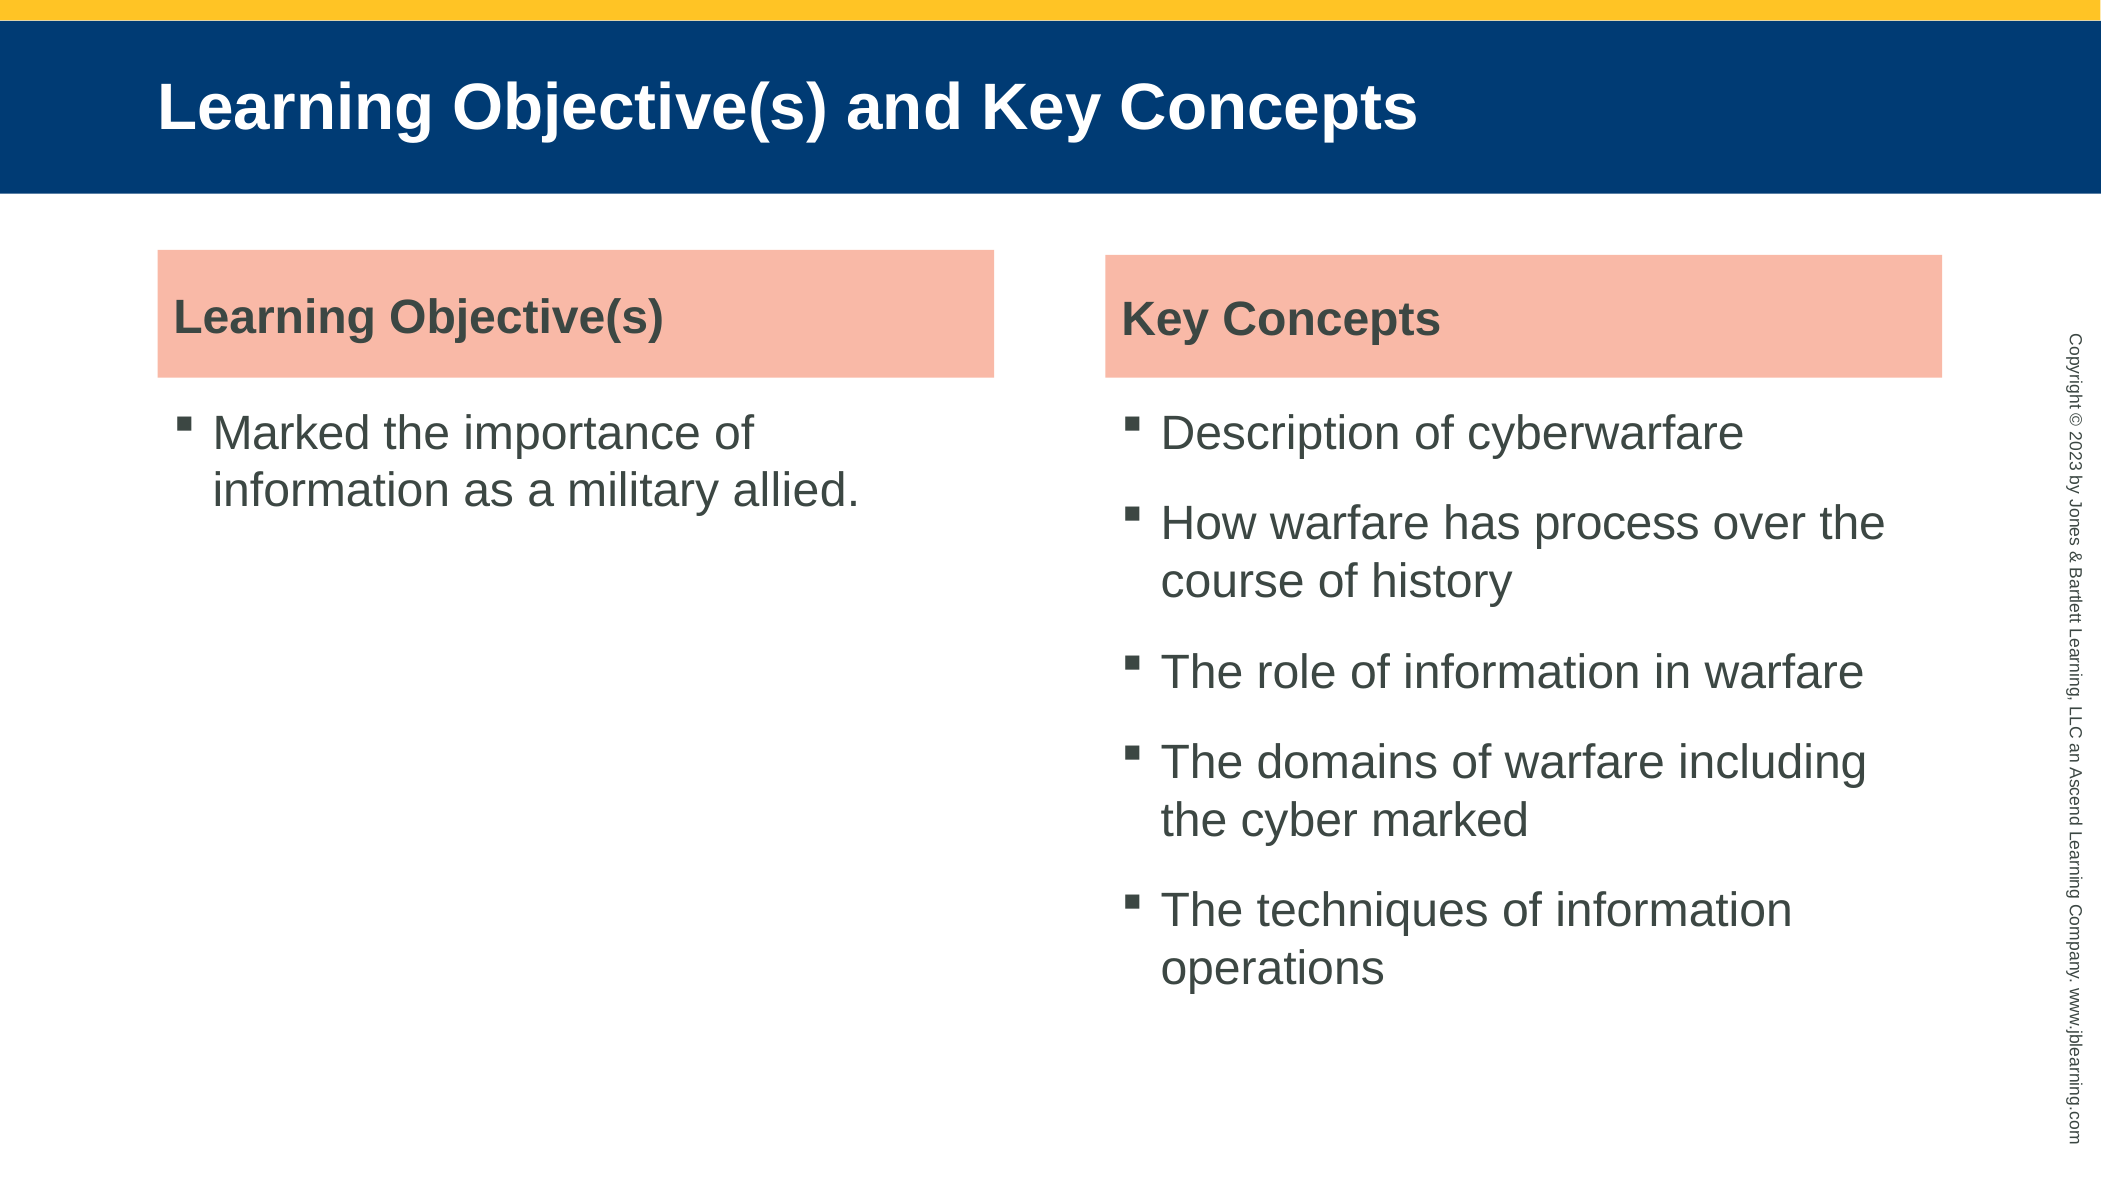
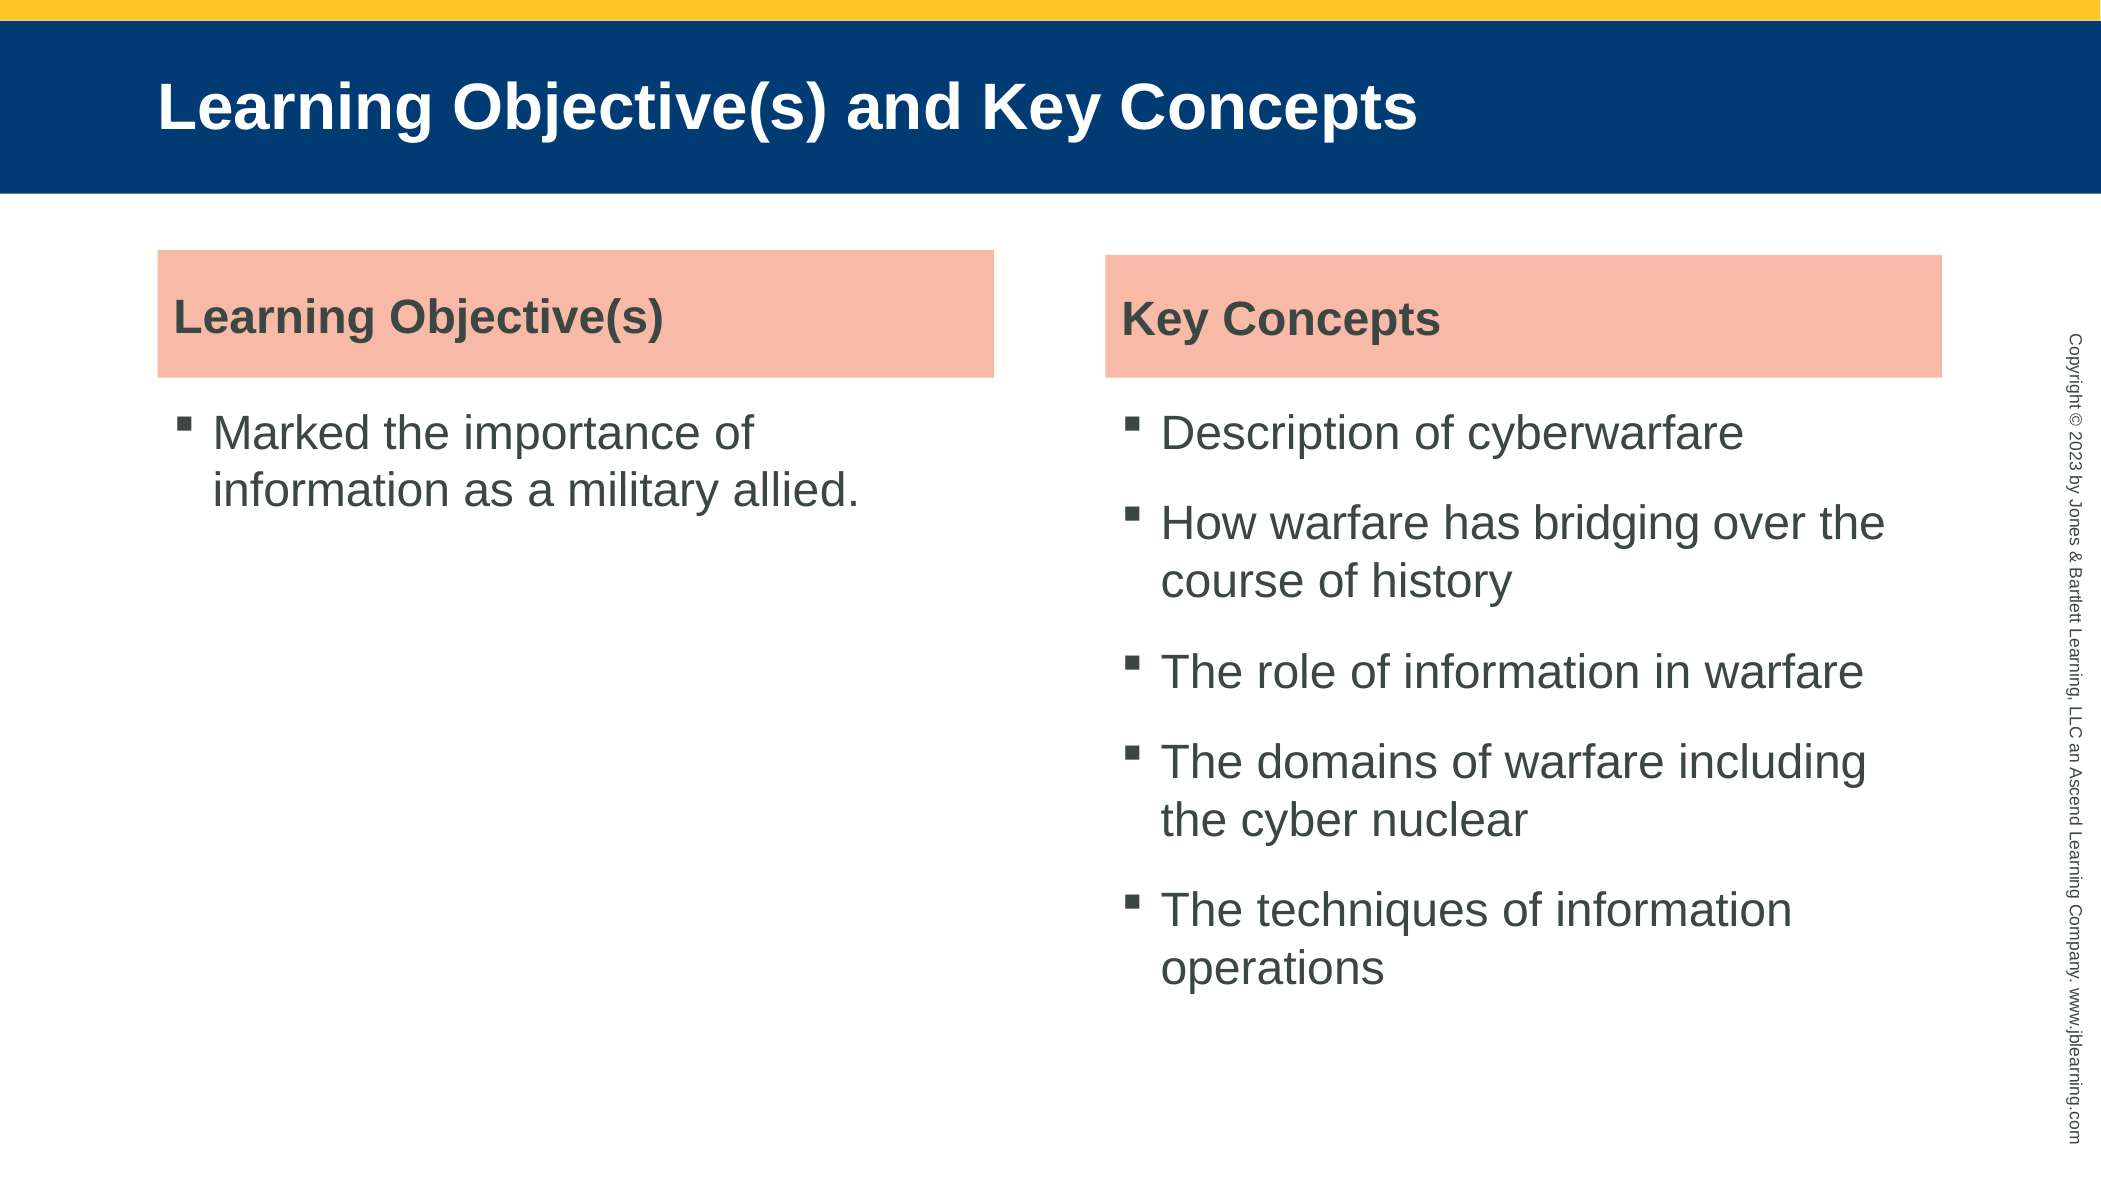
process: process -> bridging
cyber marked: marked -> nuclear
